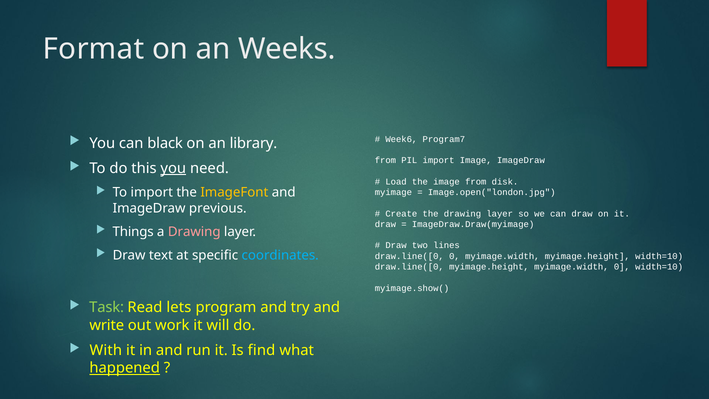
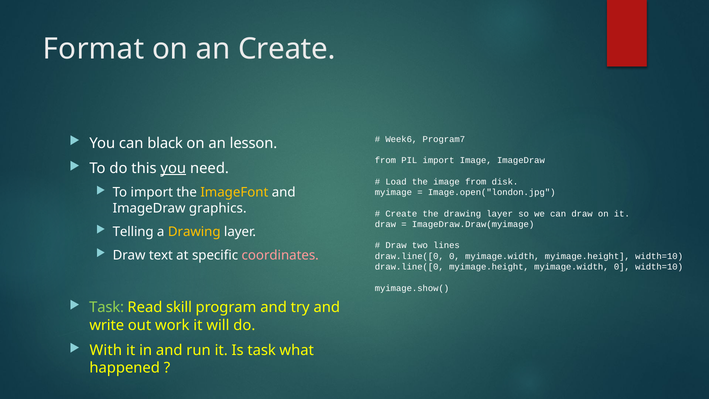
an Weeks: Weeks -> Create
library: library -> lesson
previous: previous -> graphics
Things: Things -> Telling
Drawing at (194, 232) colour: pink -> yellow
coordinates colour: light blue -> pink
lets: lets -> skill
Is find: find -> task
happened underline: present -> none
